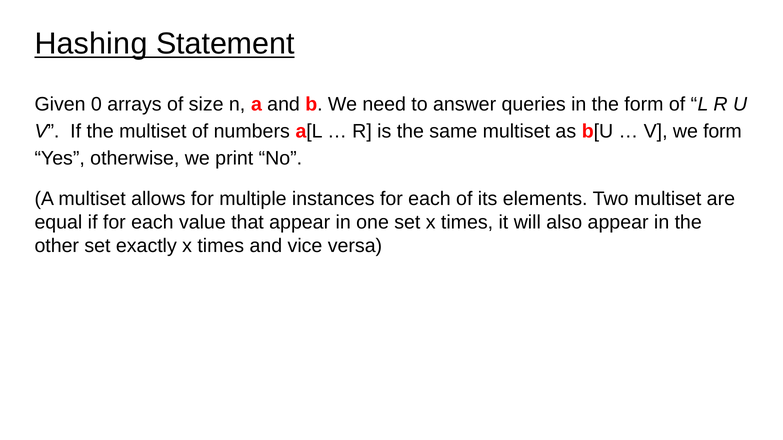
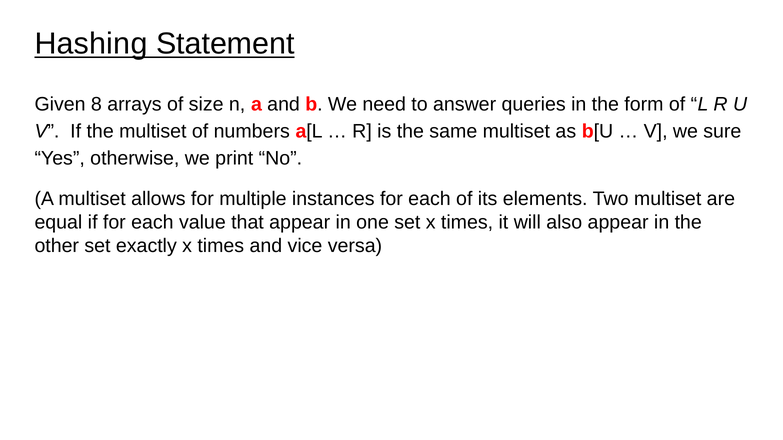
0: 0 -> 8
we form: form -> sure
